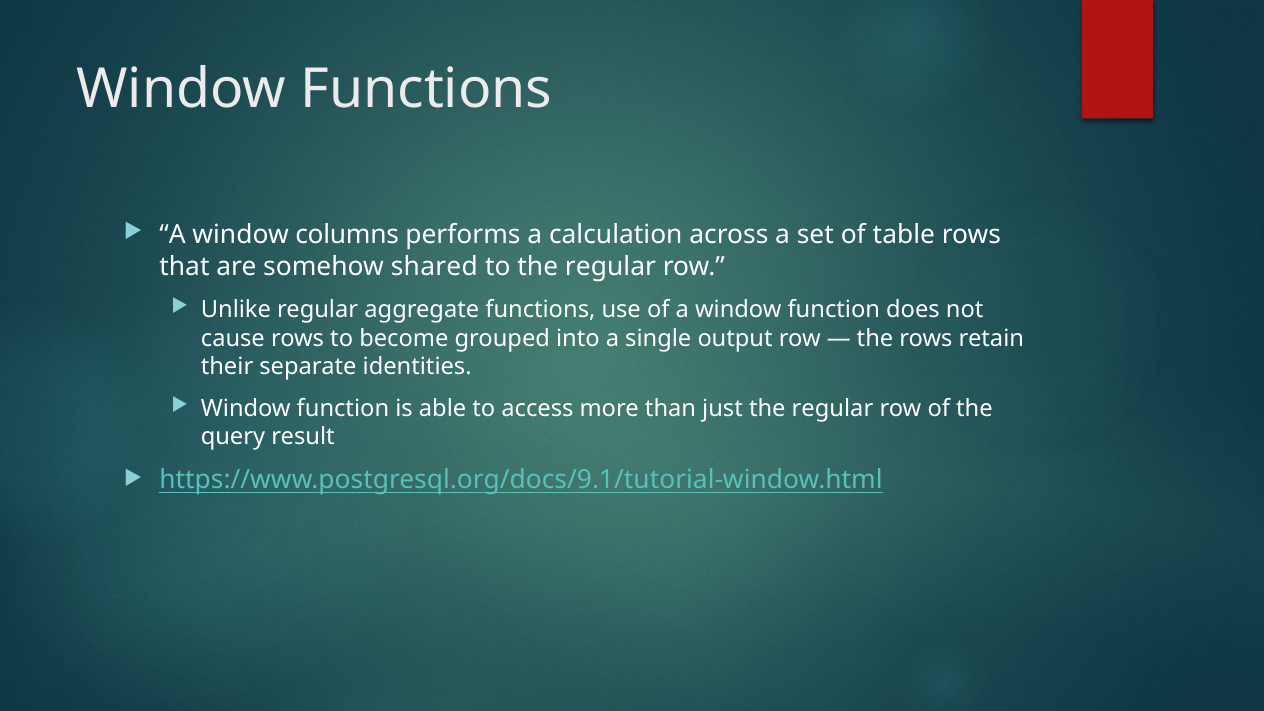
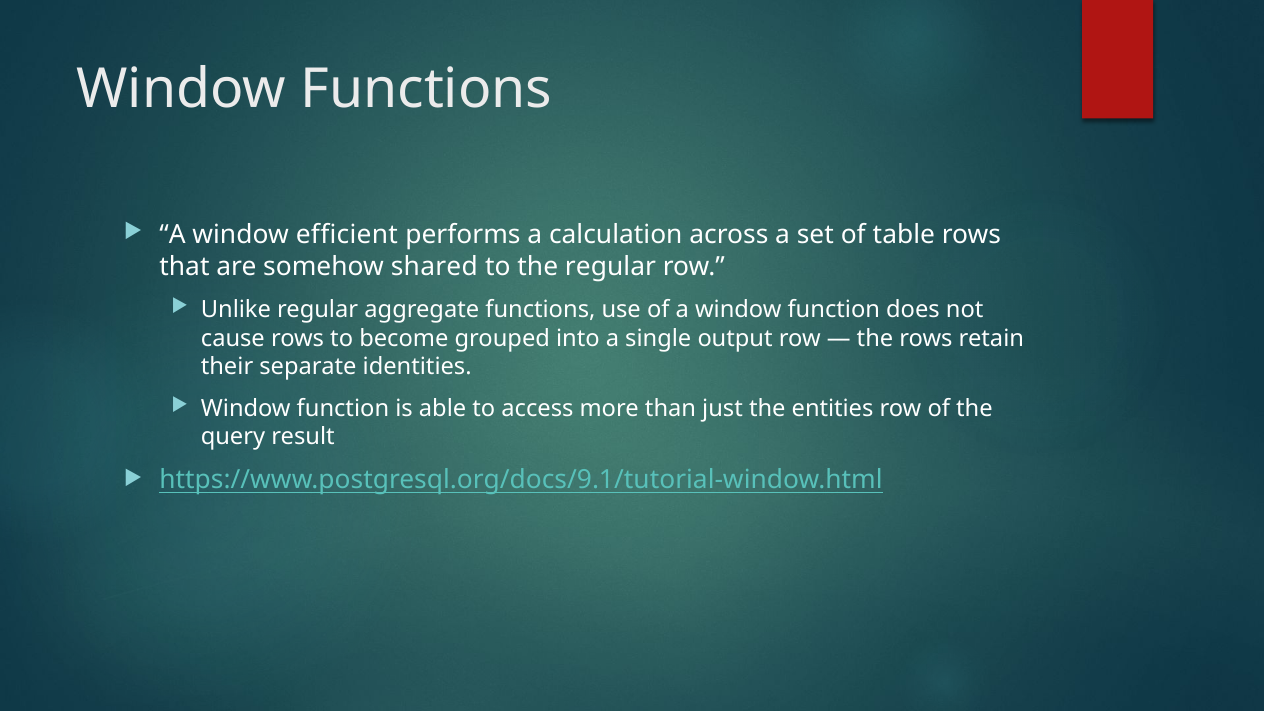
columns: columns -> efficient
just the regular: regular -> entities
